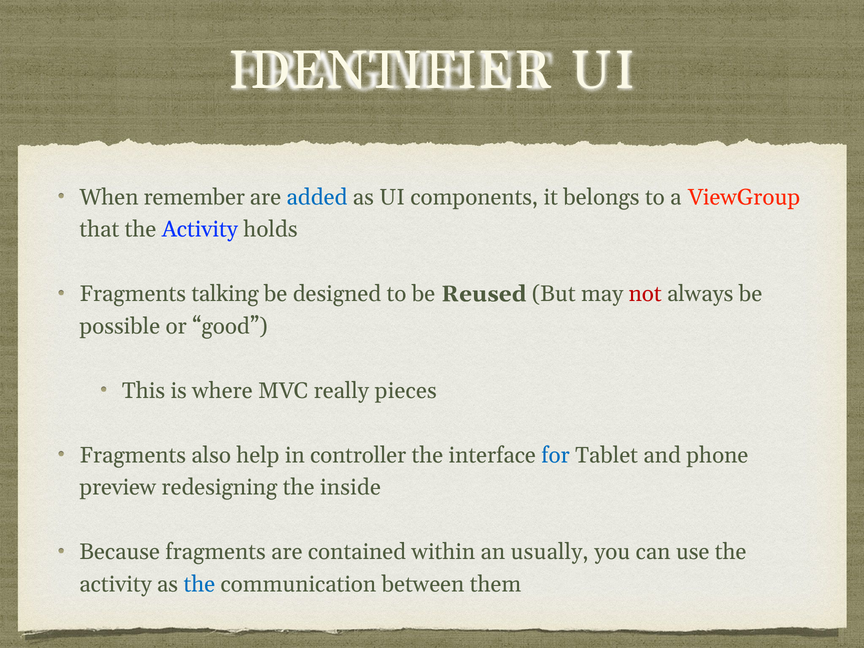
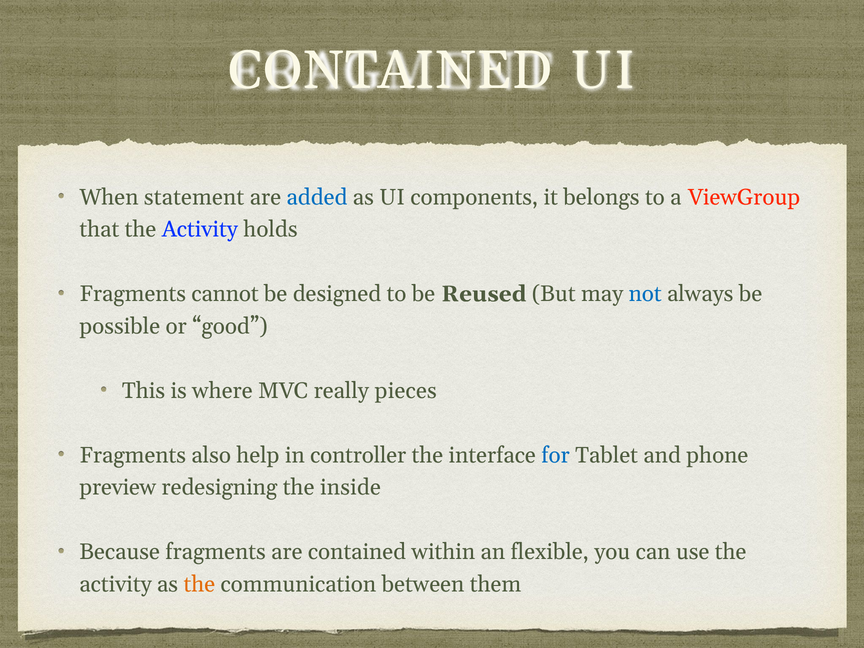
IDENTIFIER at (390, 71): IDENTIFIER -> CONTAINED
remember: remember -> statement
talking: talking -> cannot
not colour: red -> blue
usually: usually -> flexible
the at (199, 584) colour: blue -> orange
